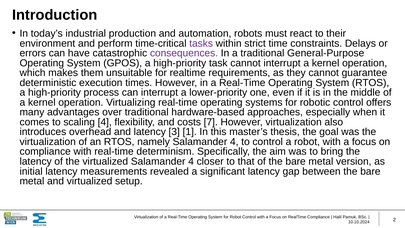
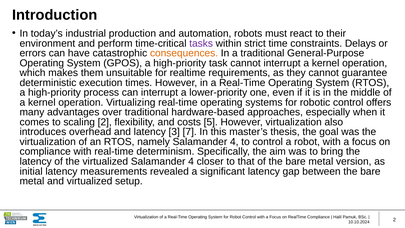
consequences colour: purple -> orange
scaling 4: 4 -> 2
7: 7 -> 5
1: 1 -> 7
